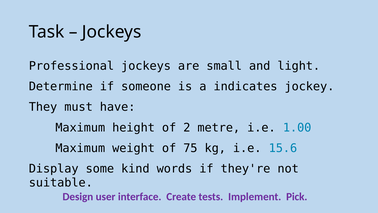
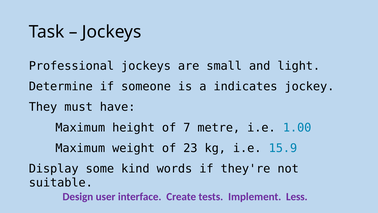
2: 2 -> 7
75: 75 -> 23
15.6: 15.6 -> 15.9
Pick: Pick -> Less
